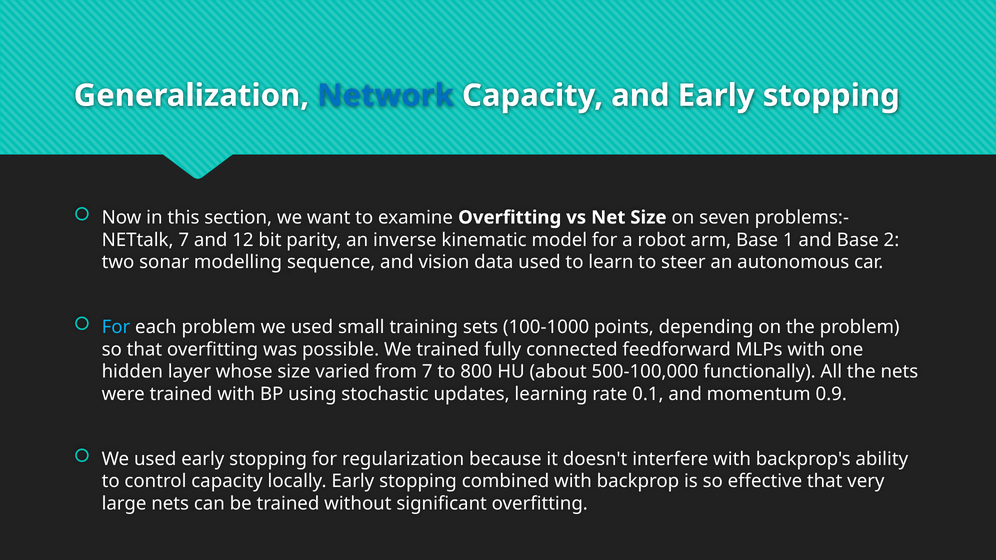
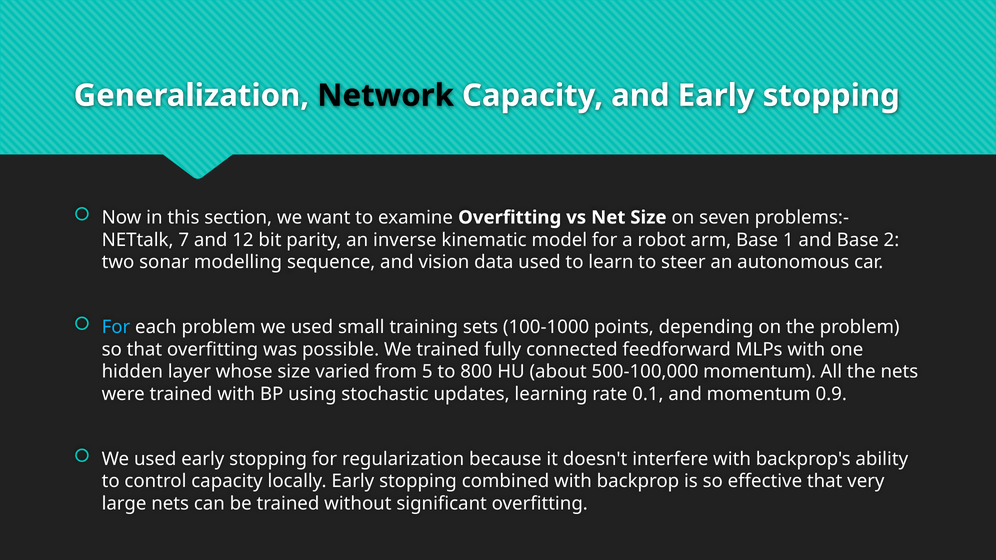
Network colour: blue -> black
from 7: 7 -> 5
500-100,000 functionally: functionally -> momentum
